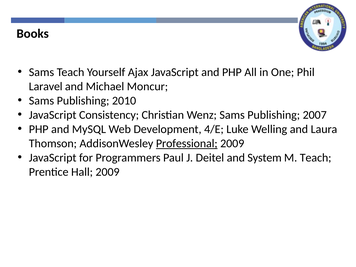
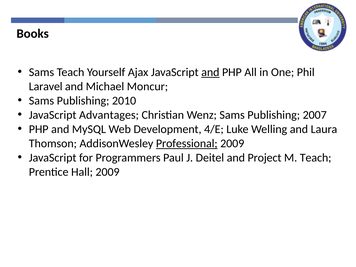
and at (210, 72) underline: none -> present
Consistency: Consistency -> Advantages
System: System -> Project
